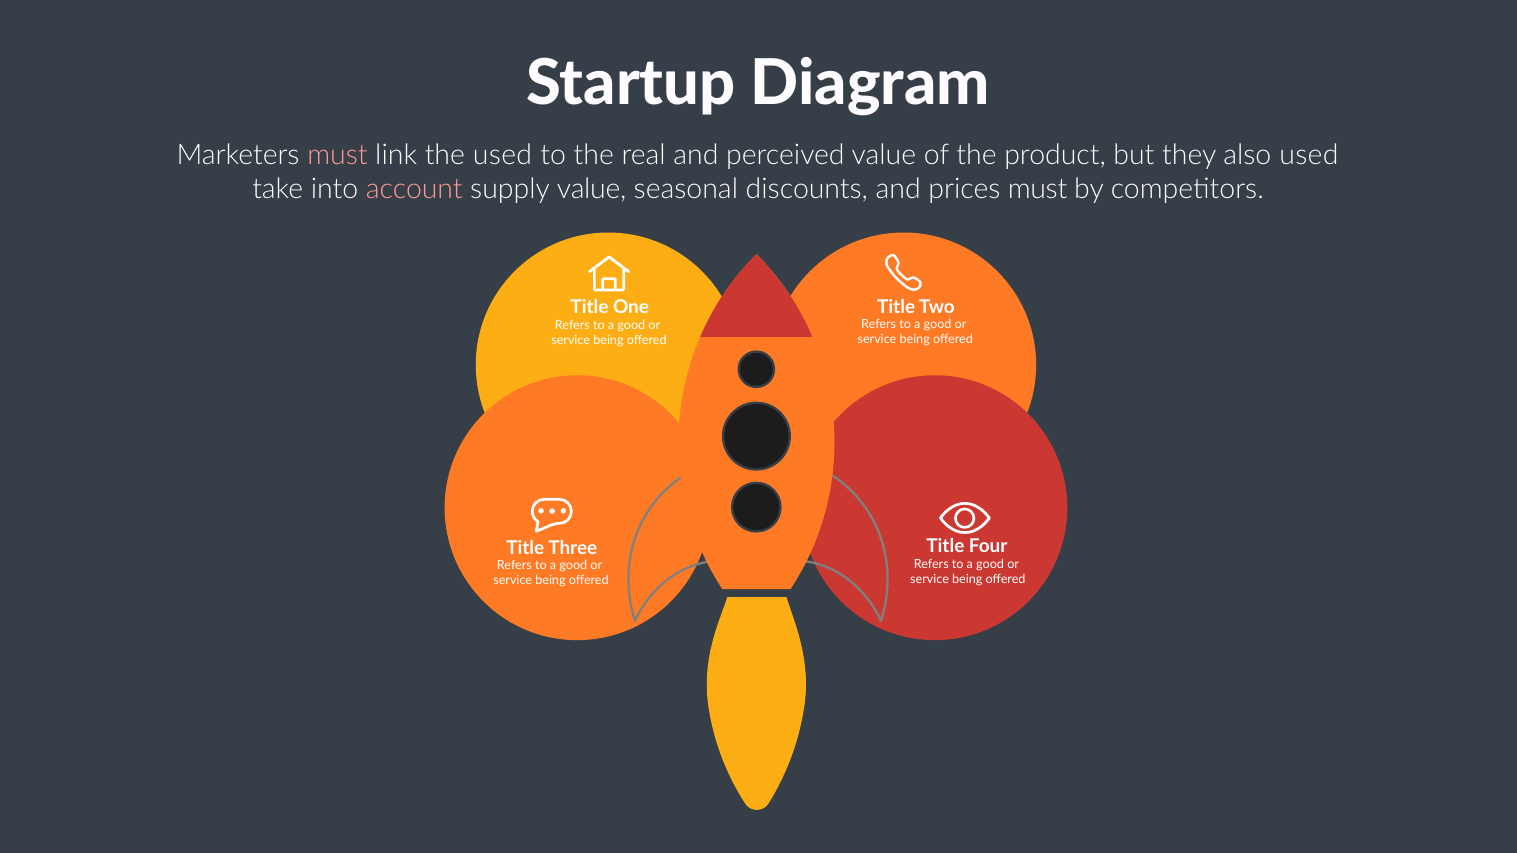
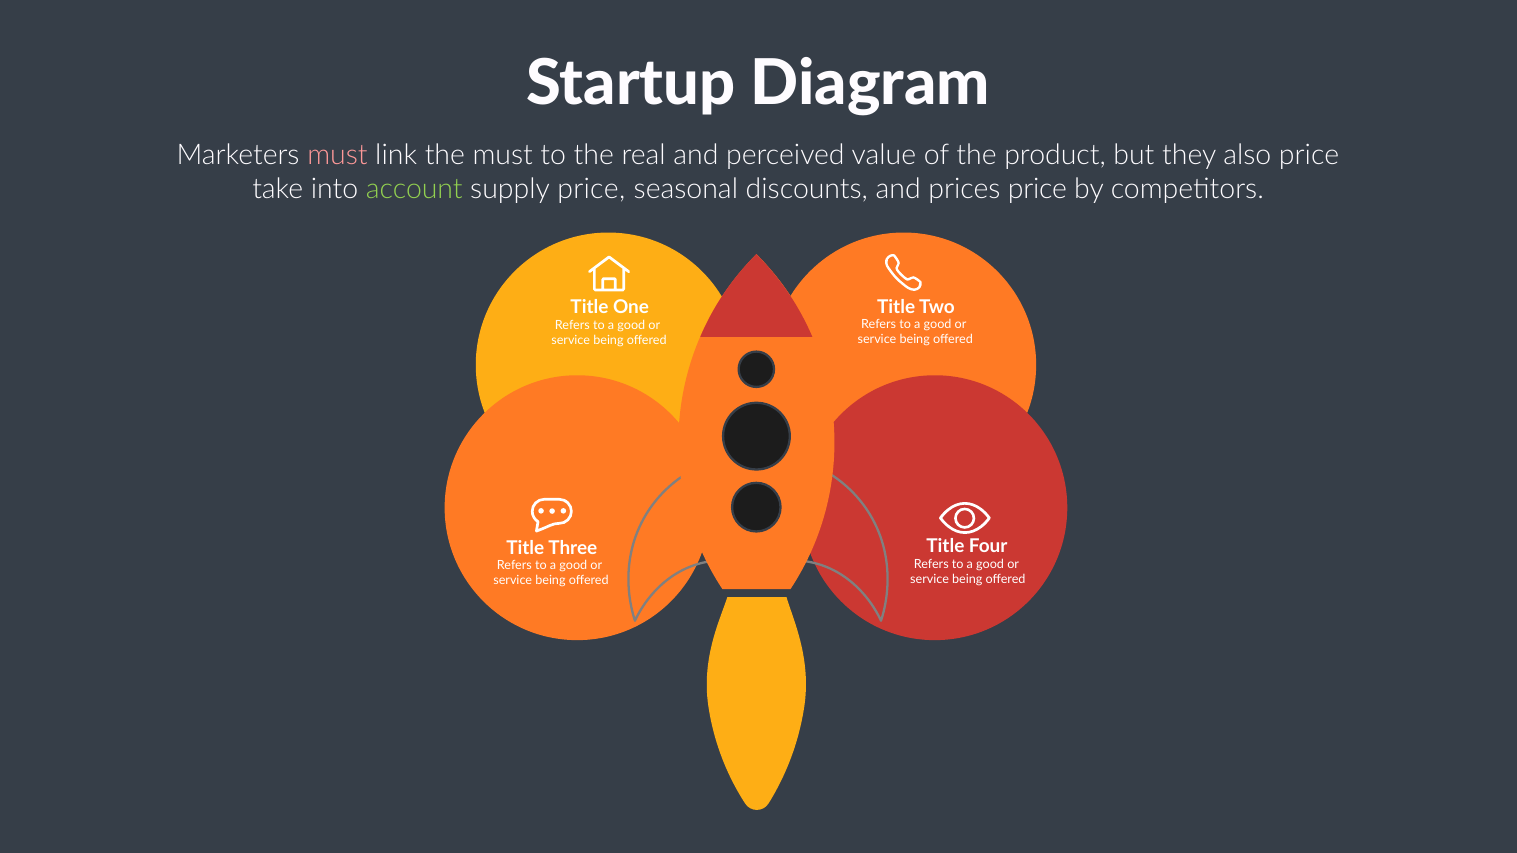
the used: used -> must
also used: used -> price
account colour: pink -> light green
supply value: value -> price
prices must: must -> price
